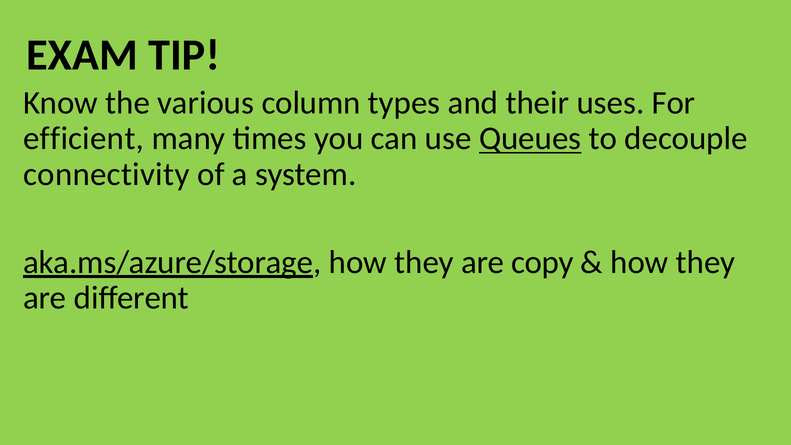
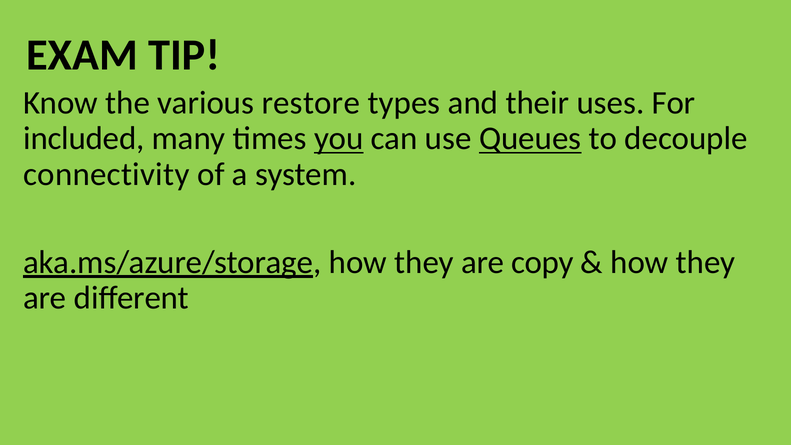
column: column -> restore
efficient: efficient -> included
you underline: none -> present
